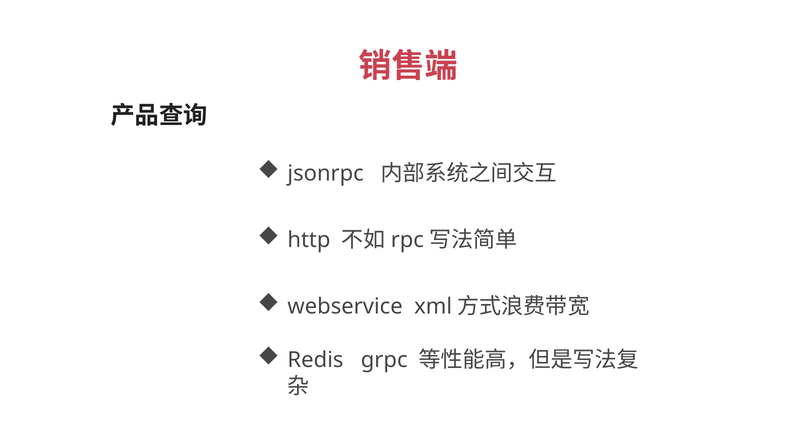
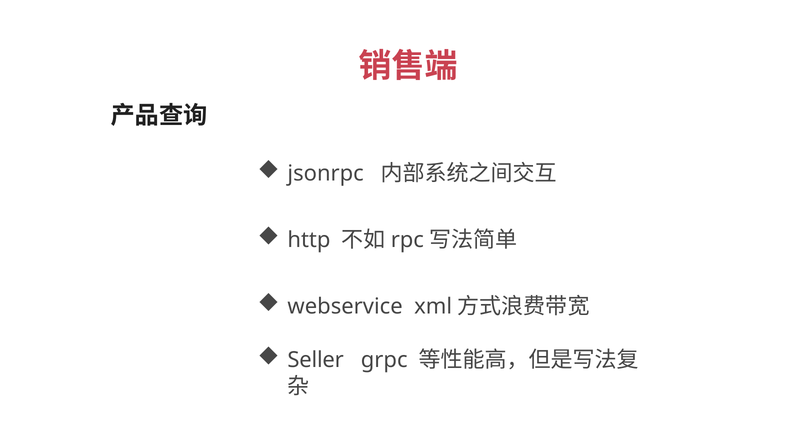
Redis: Redis -> Seller
